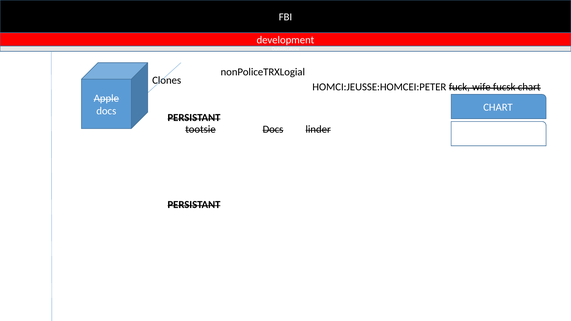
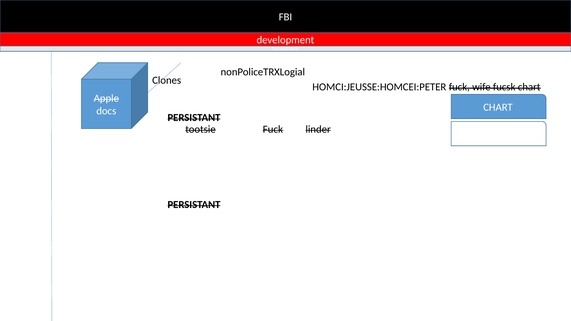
tootsie Docs: Docs -> Fuck
